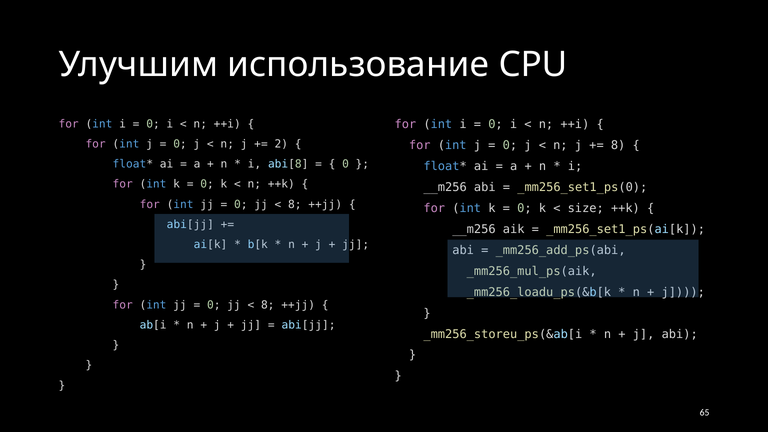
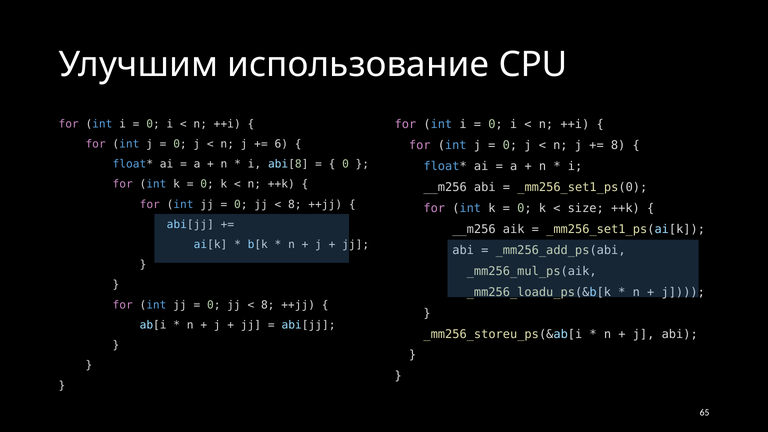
2: 2 -> 6
